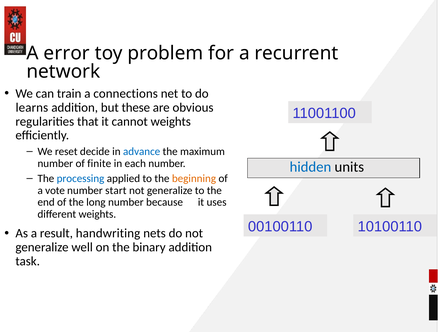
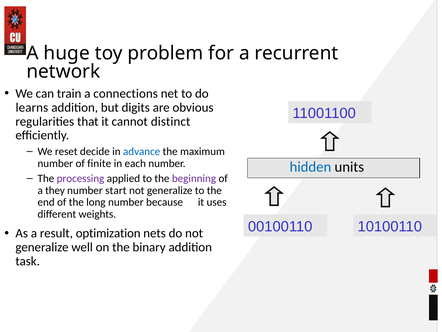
error: error -> huge
these: these -> digits
cannot weights: weights -> distinct
processing colour: blue -> purple
beginning colour: orange -> purple
vote: vote -> they
handwriting: handwriting -> optimization
